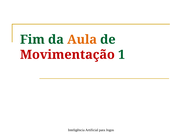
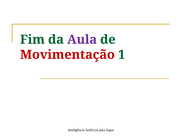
Aula colour: orange -> purple
